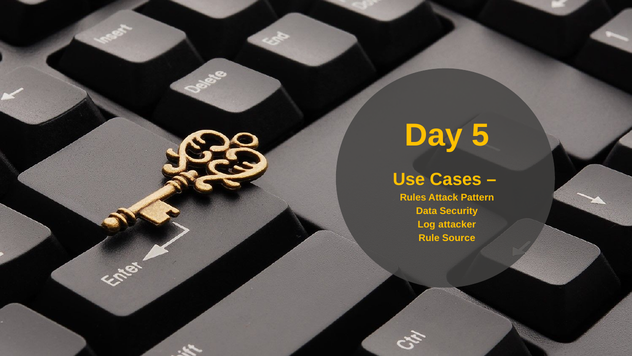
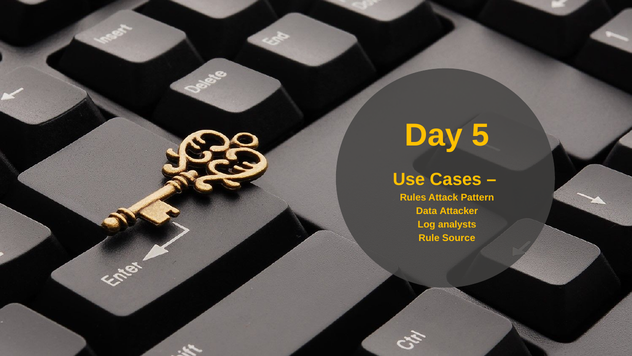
Security: Security -> Attacker
attacker: attacker -> analysts
